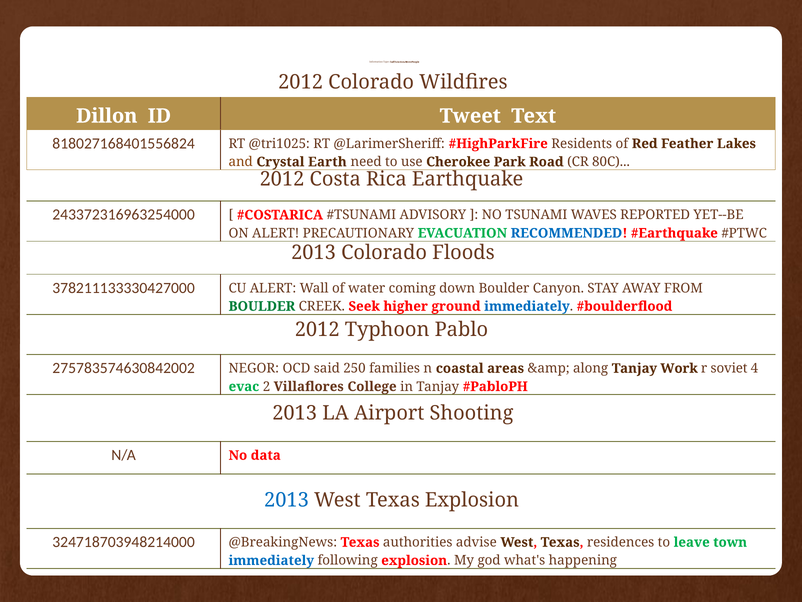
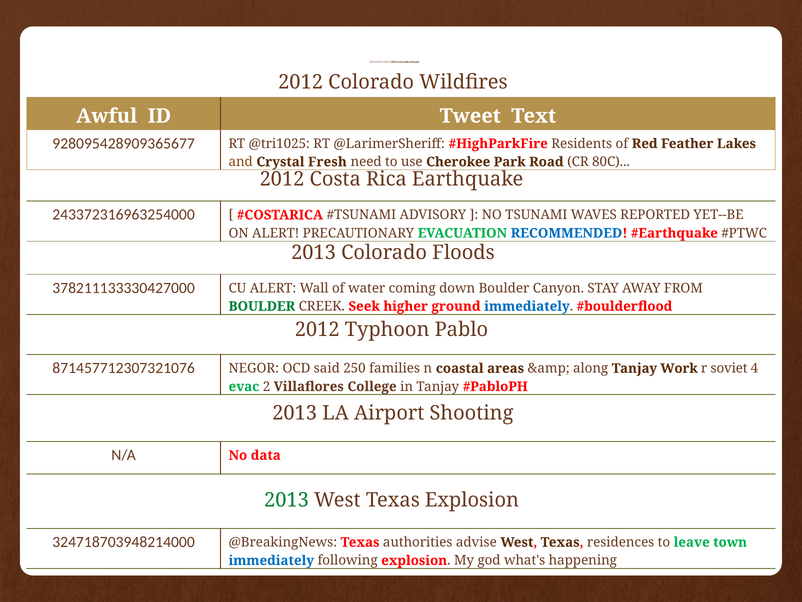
Dillon: Dillon -> Awful
818027168401556824: 818027168401556824 -> 928095428909365677
Earth: Earth -> Fresh
275783574630842002: 275783574630842002 -> 871457712307321076
2013 at (286, 500) colour: blue -> green
